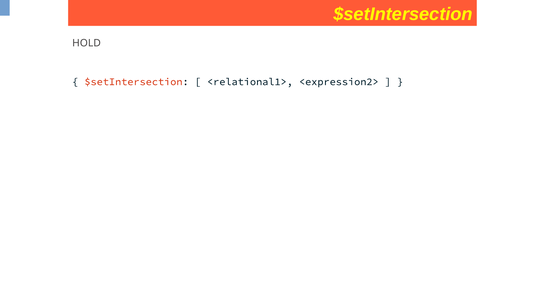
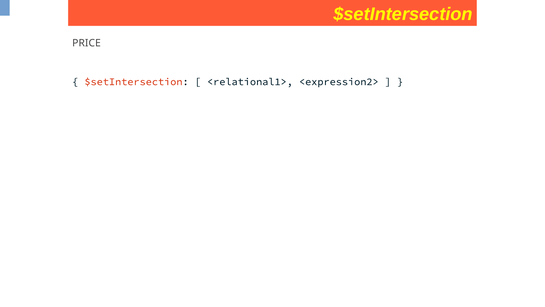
HOLD: HOLD -> PRICE
